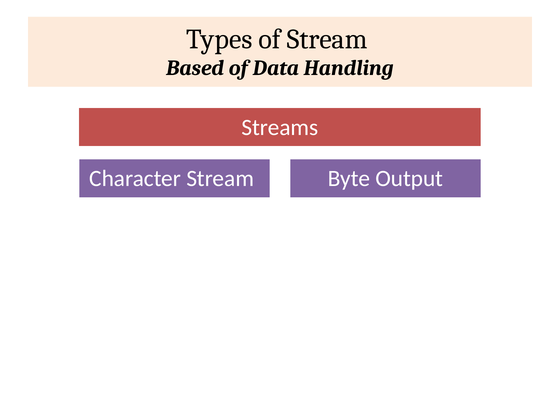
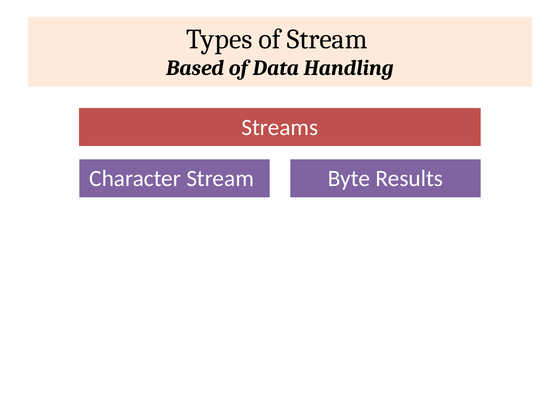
Output: Output -> Results
